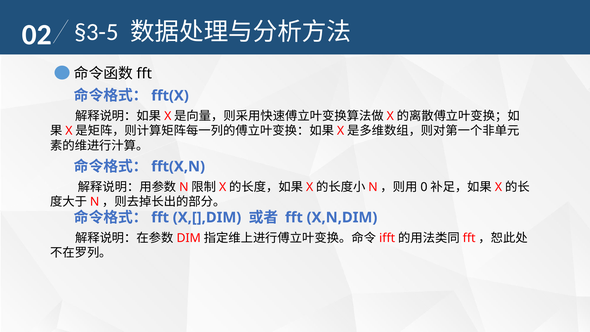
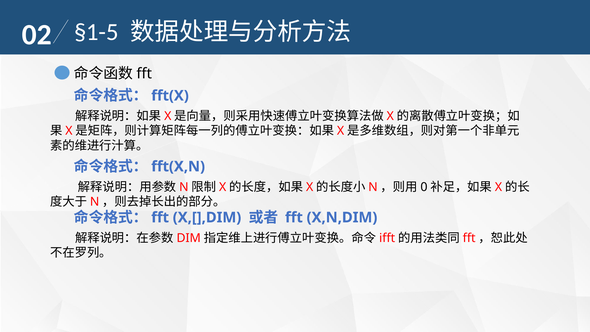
§3-5: §3-5 -> §1-5
